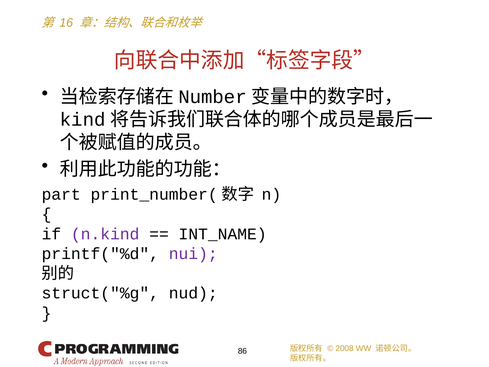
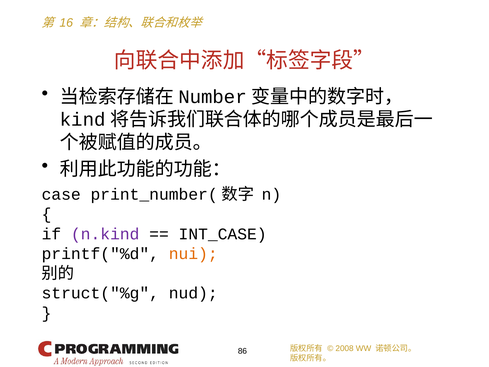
part: part -> case
INT_NAME: INT_NAME -> INT_CASE
nui colour: purple -> orange
